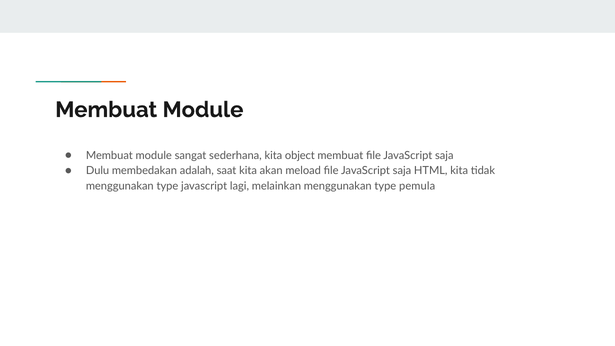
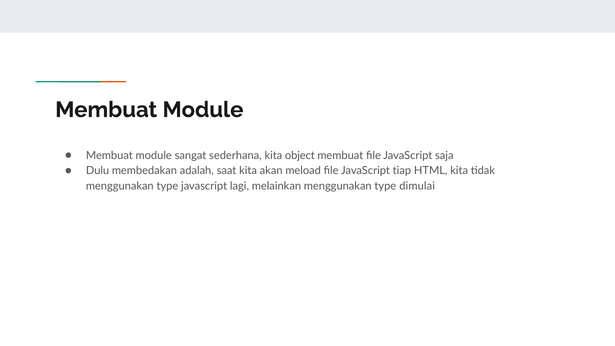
meload file JavaScript saja: saja -> tiap
pemula: pemula -> dimulai
